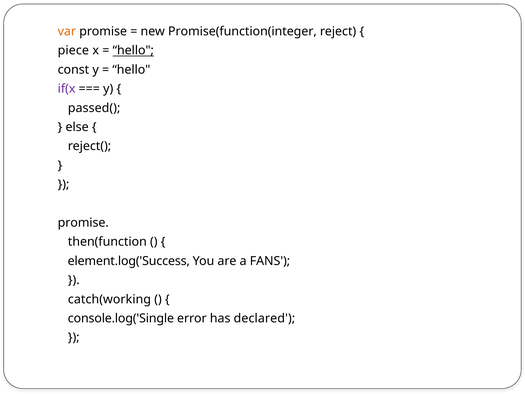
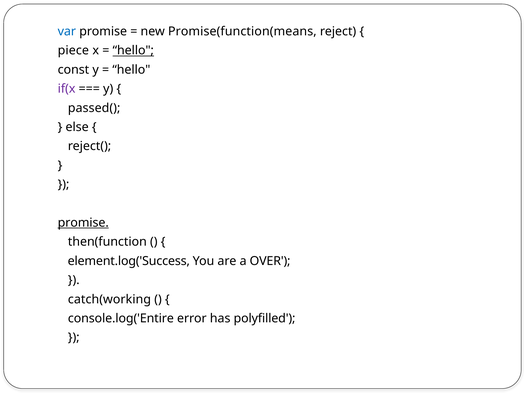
var colour: orange -> blue
Promise(function(integer: Promise(function(integer -> Promise(function(means
promise at (83, 223) underline: none -> present
FANS: FANS -> OVER
console.log('Single: console.log('Single -> console.log('Entire
declared: declared -> polyfilled
